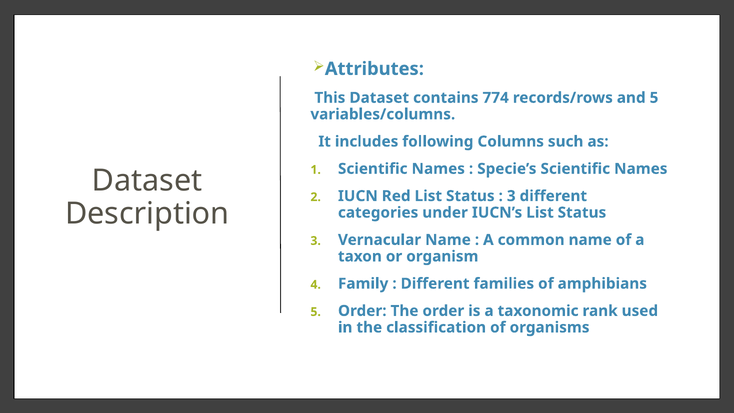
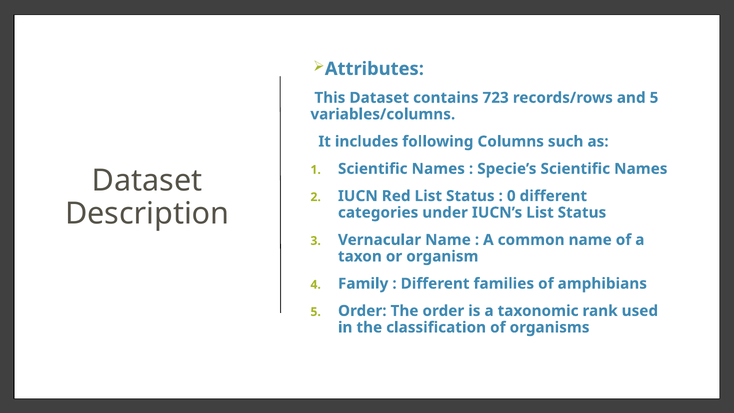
774: 774 -> 723
3 at (511, 196): 3 -> 0
